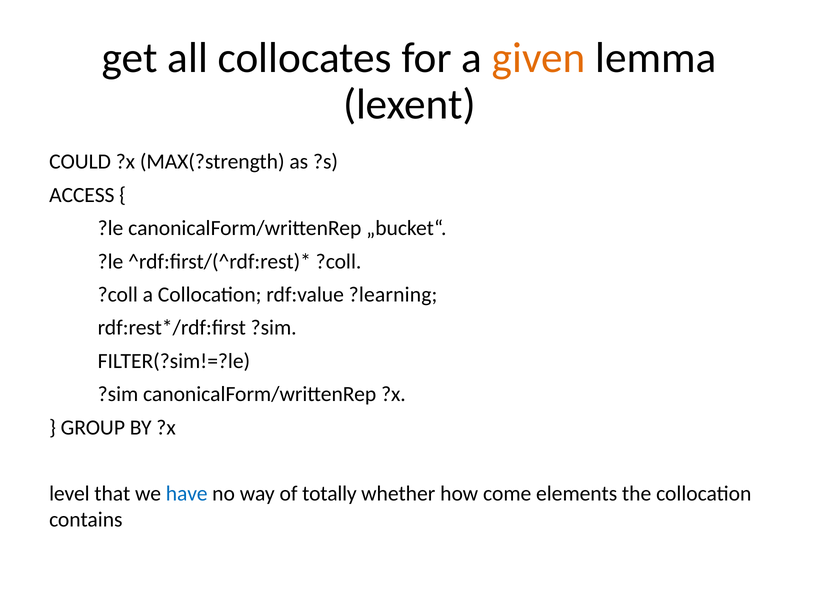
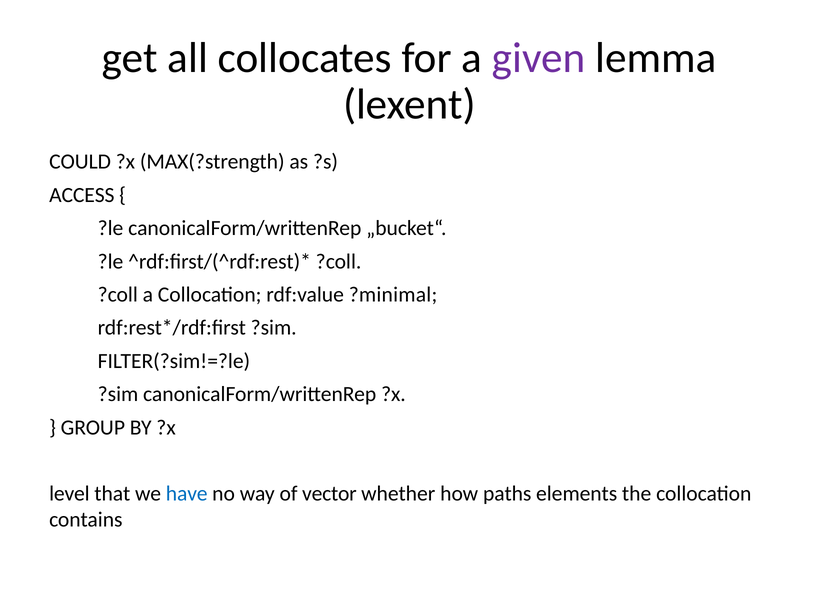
given colour: orange -> purple
?learning: ?learning -> ?minimal
totally: totally -> vector
come: come -> paths
